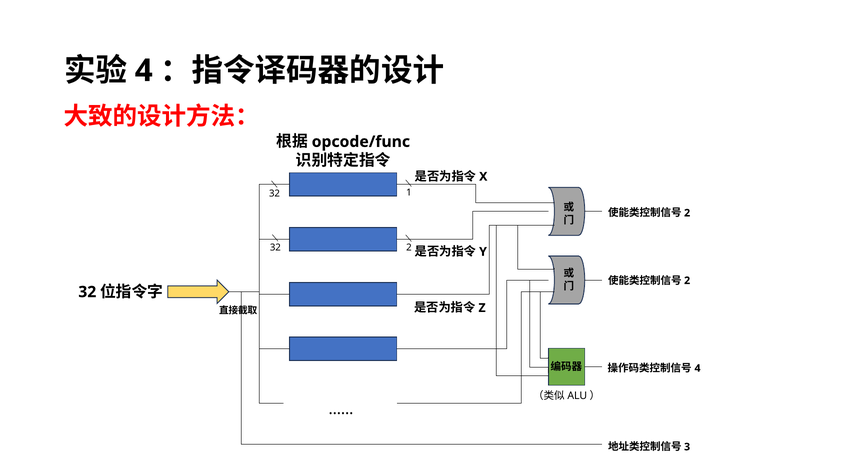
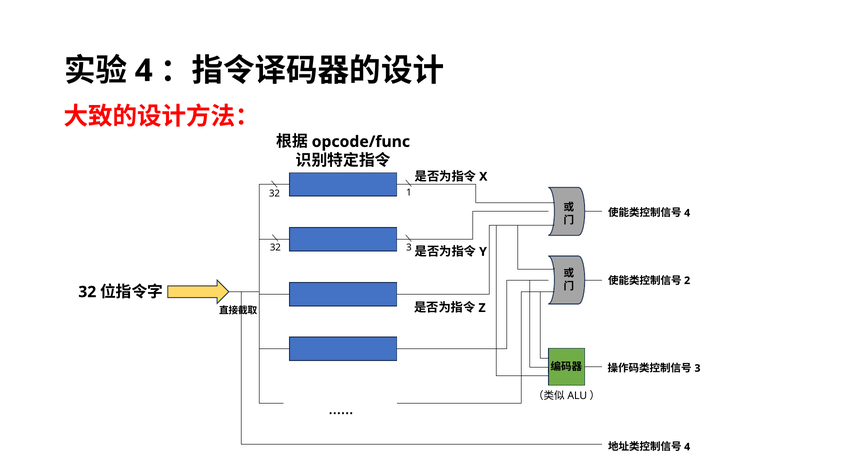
2 at (687, 213): 2 -> 4
32 2: 2 -> 3
4 at (697, 368): 4 -> 3
3 at (687, 447): 3 -> 4
